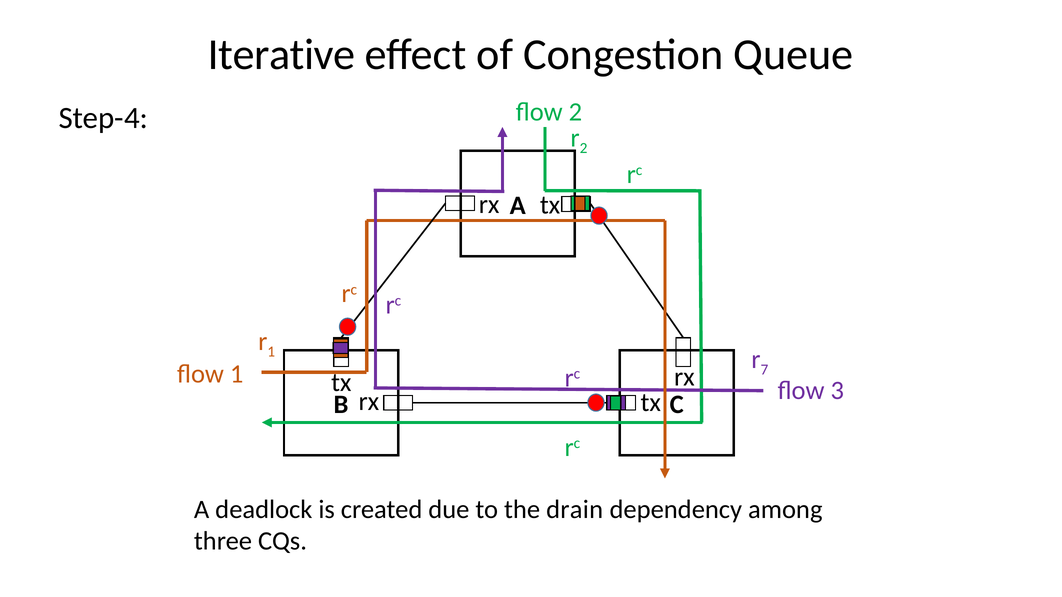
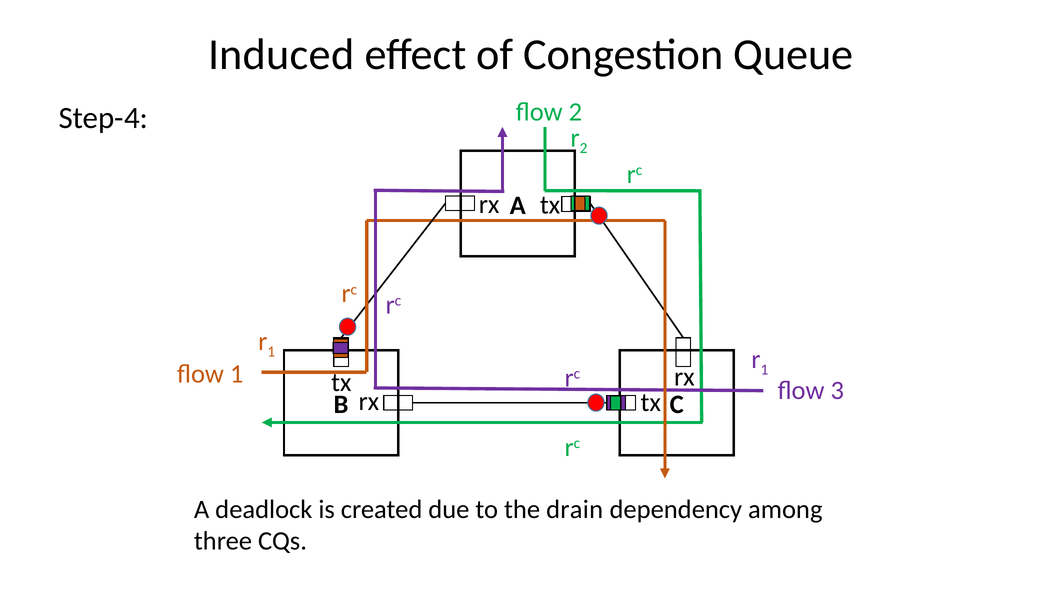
Iterative: Iterative -> Induced
7 at (764, 370): 7 -> 1
